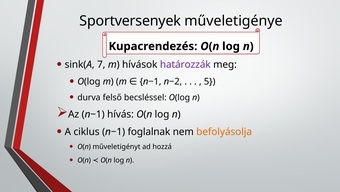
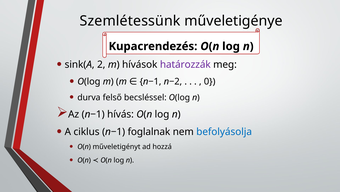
Sportversenyek: Sportversenyek -> Szemlétessünk
7: 7 -> 2
5: 5 -> 0
befolyásolja colour: orange -> blue
